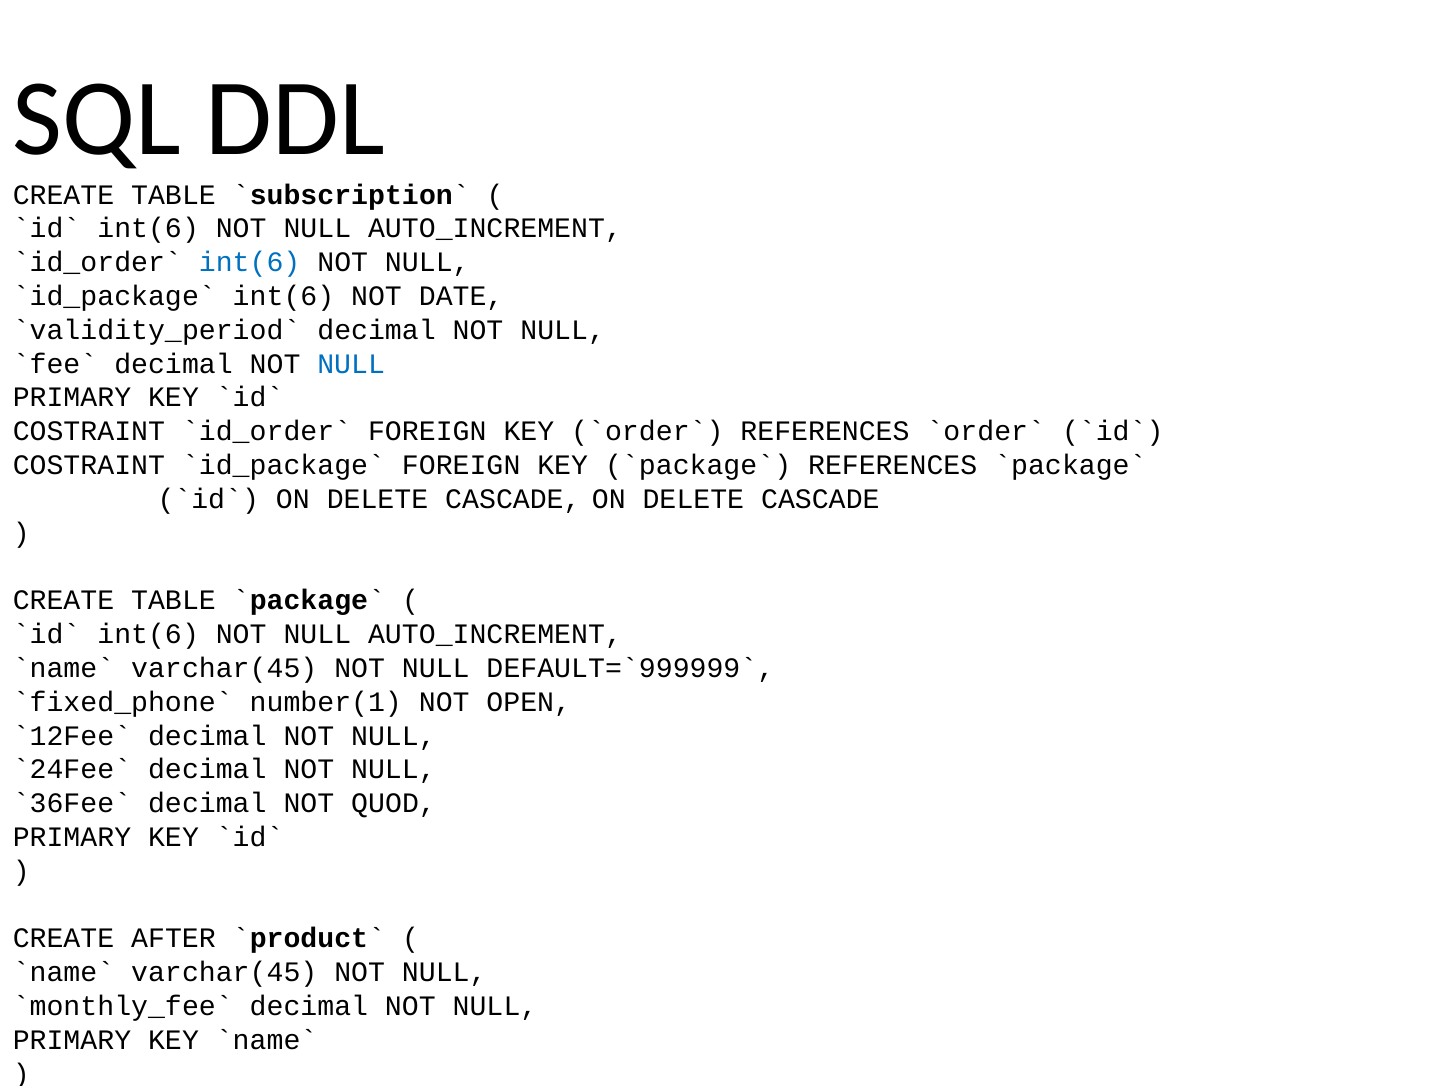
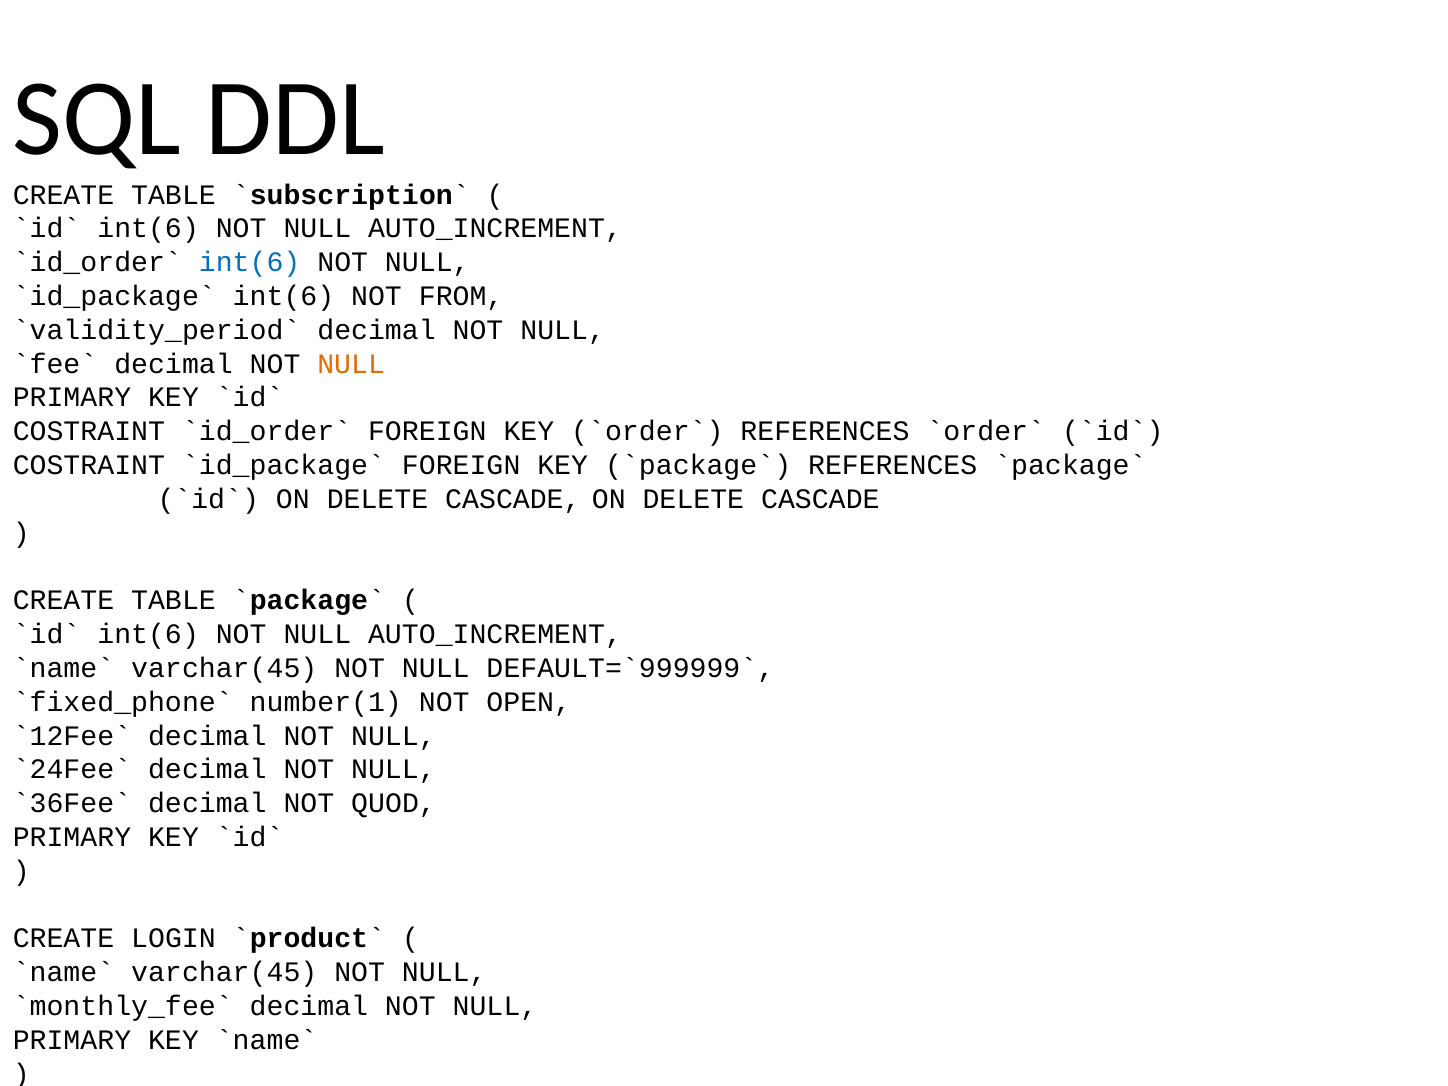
DATE: DATE -> FROM
NULL at (351, 364) colour: blue -> orange
AFTER: AFTER -> LOGIN
